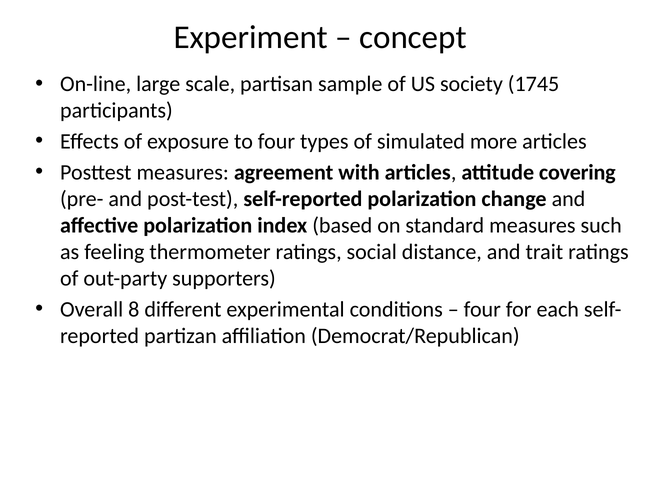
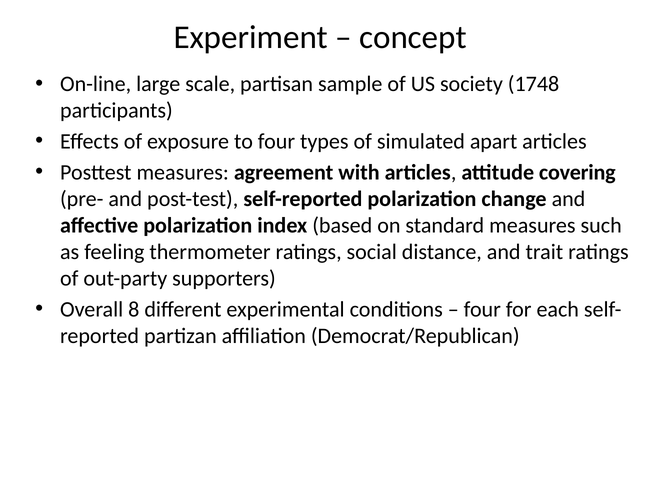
1745: 1745 -> 1748
more: more -> apart
